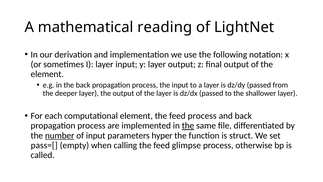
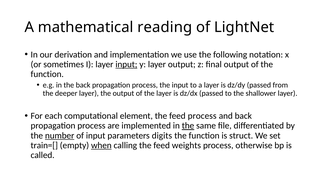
input at (126, 64) underline: none -> present
element at (47, 74): element -> function
hyper: hyper -> digits
pass=[: pass=[ -> train=[
when underline: none -> present
glimpse: glimpse -> weights
